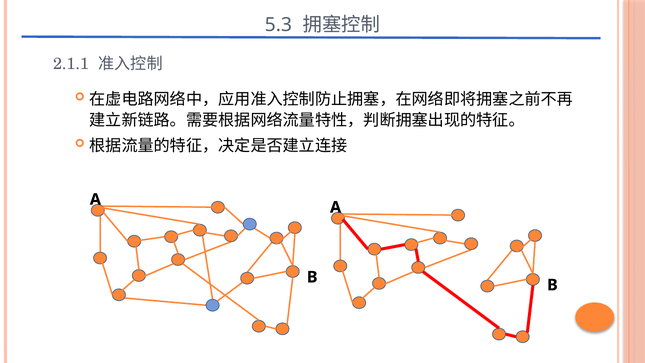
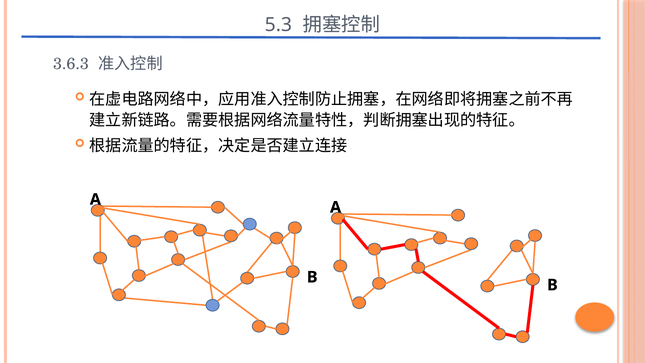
2.1.1: 2.1.1 -> 3.6.3
